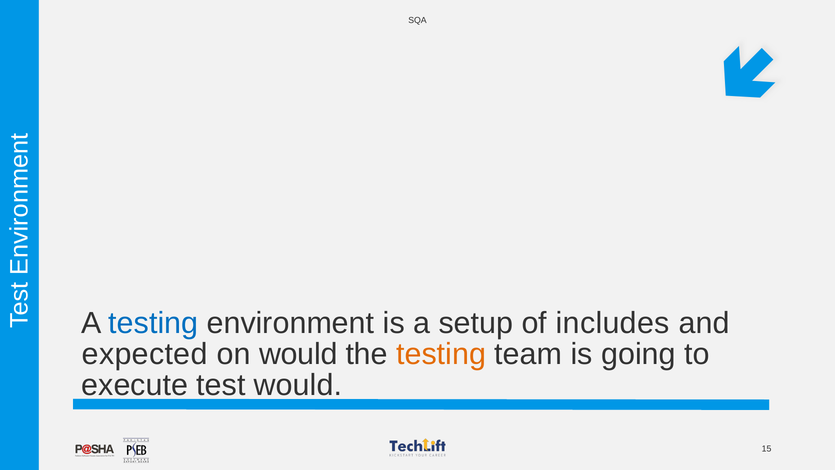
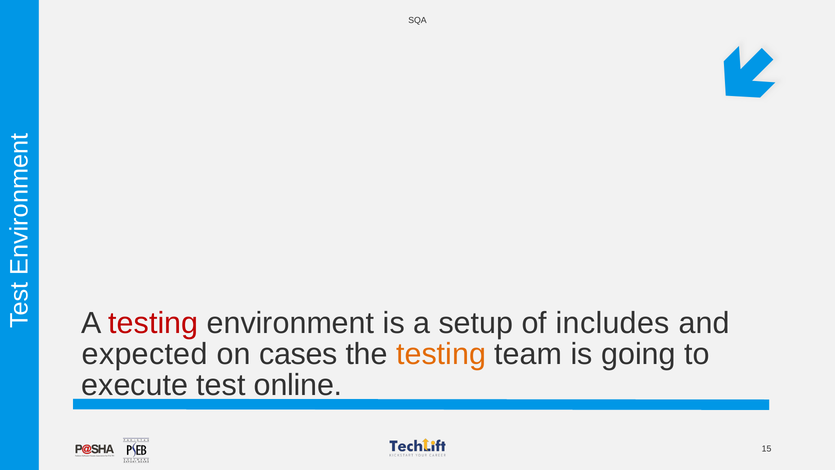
testing at (153, 323) colour: blue -> red
on would: would -> cases
test would: would -> online
